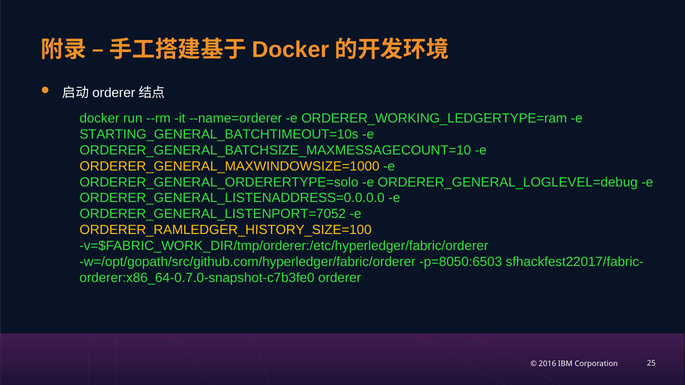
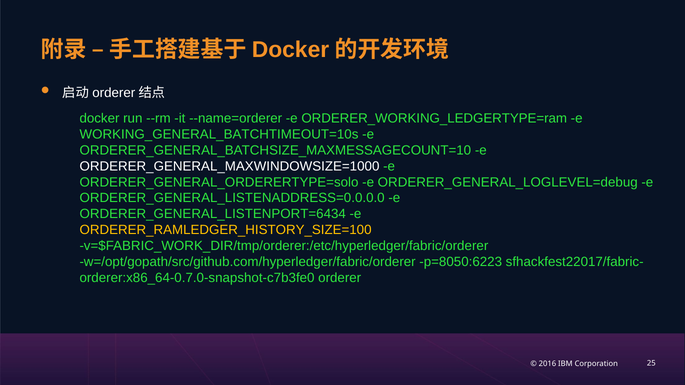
STARTING_GENERAL_BATCHTIMEOUT=10s: STARTING_GENERAL_BATCHTIMEOUT=10s -> WORKING_GENERAL_BATCHTIMEOUT=10s
ORDERER_GENERAL_MAXWINDOWSIZE=1000 colour: yellow -> white
ORDERER_GENERAL_LISTENPORT=7052: ORDERER_GENERAL_LISTENPORT=7052 -> ORDERER_GENERAL_LISTENPORT=6434
p=8050:6503: p=8050:6503 -> p=8050:6223
